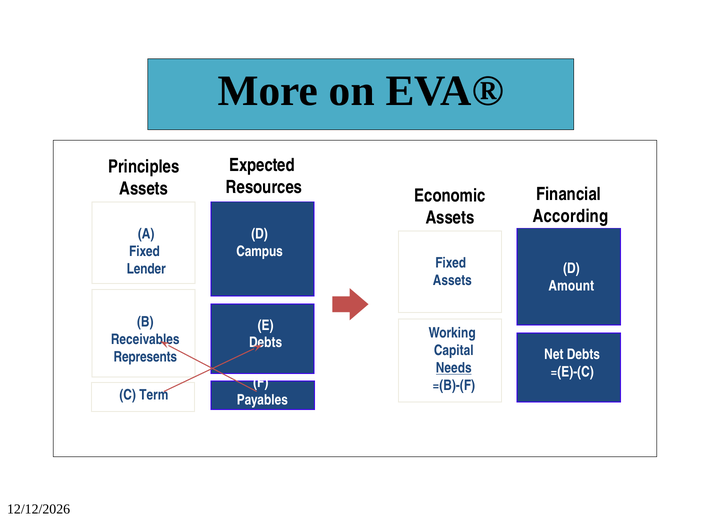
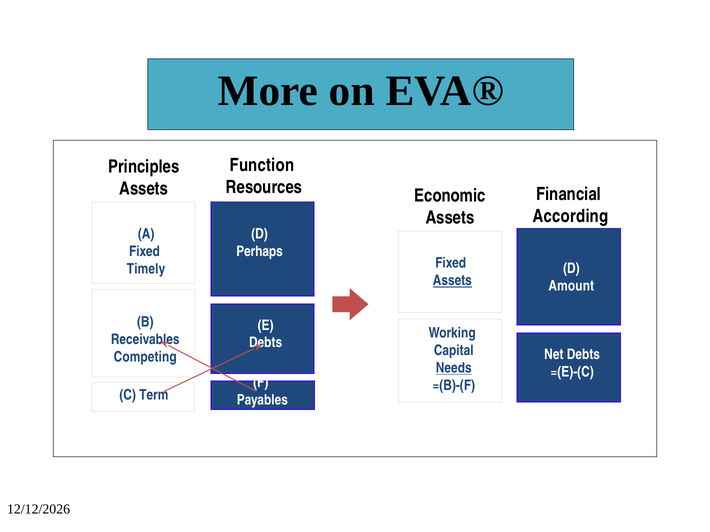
Expected: Expected -> Function
Campus: Campus -> Perhaps
Lender: Lender -> Timely
Assets at (452, 281) underline: none -> present
Represents: Represents -> Competing
